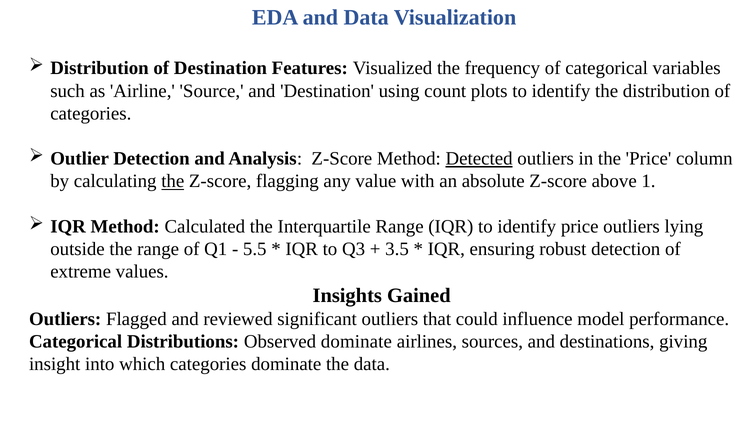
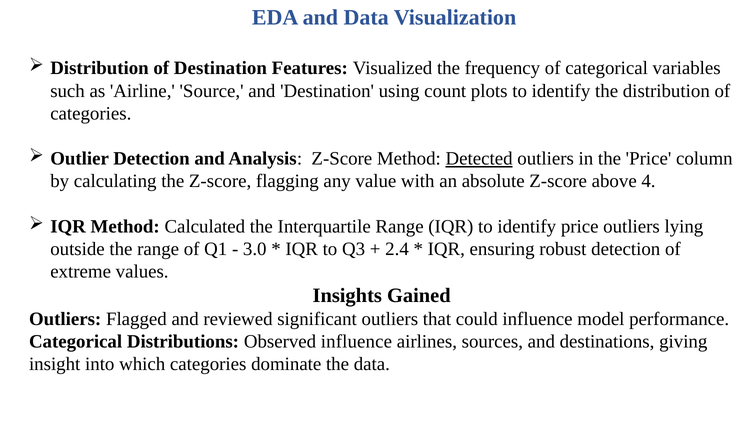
the at (173, 182) underline: present -> none
1: 1 -> 4
5.5: 5.5 -> 3.0
3.5: 3.5 -> 2.4
Observed dominate: dominate -> influence
